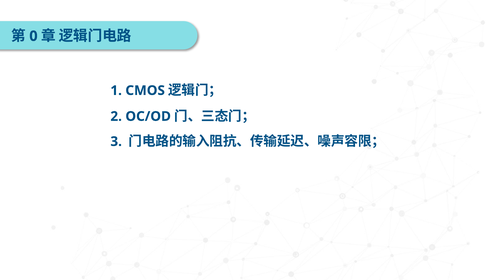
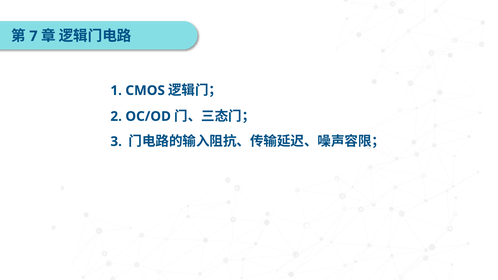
0: 0 -> 7
